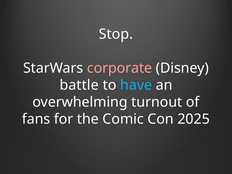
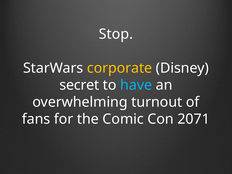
corporate colour: pink -> yellow
battle: battle -> secret
2025: 2025 -> 2071
